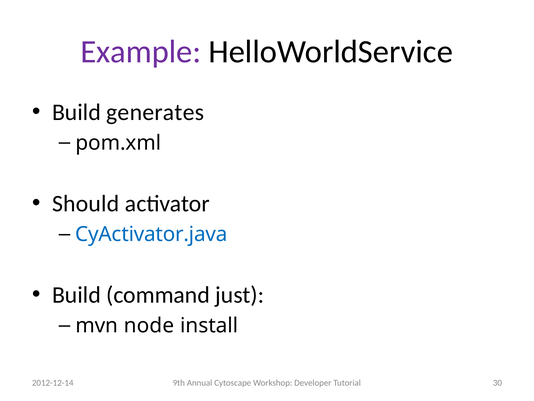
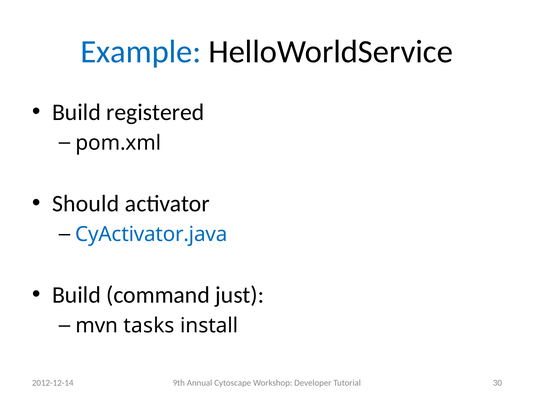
Example colour: purple -> blue
generates: generates -> registered
node: node -> tasks
